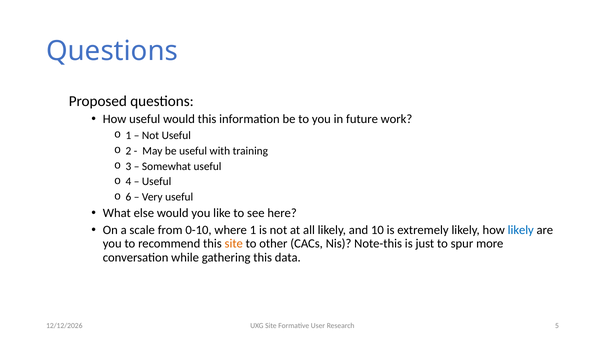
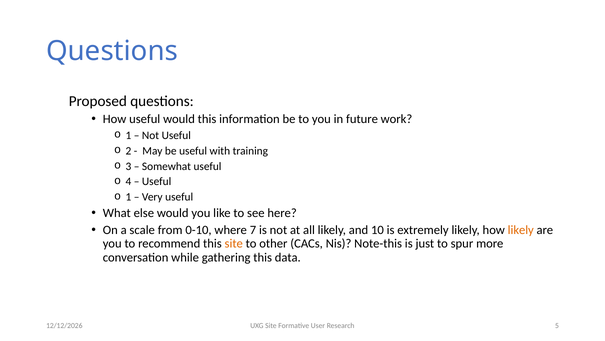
6 at (128, 197): 6 -> 1
where 1: 1 -> 7
likely at (521, 230) colour: blue -> orange
